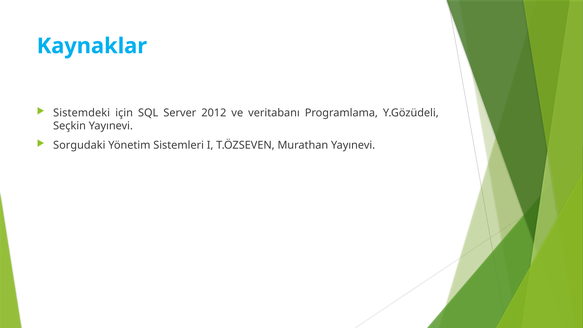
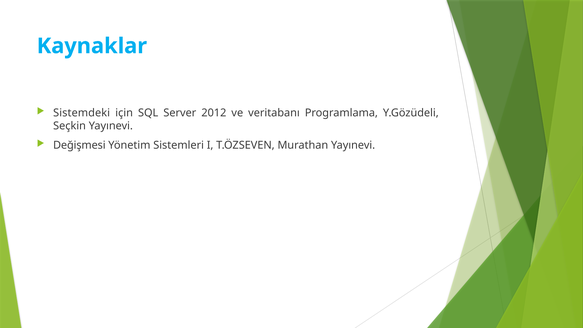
Sorgudaki: Sorgudaki -> Değişmesi
